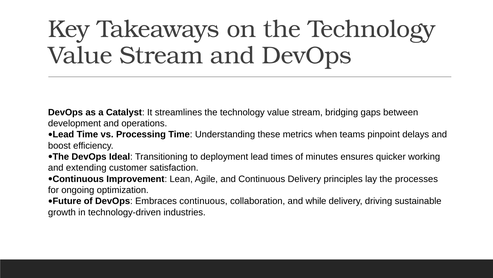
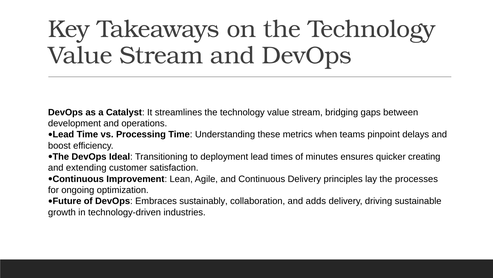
working: working -> creating
Embraces continuous: continuous -> sustainably
while: while -> adds
